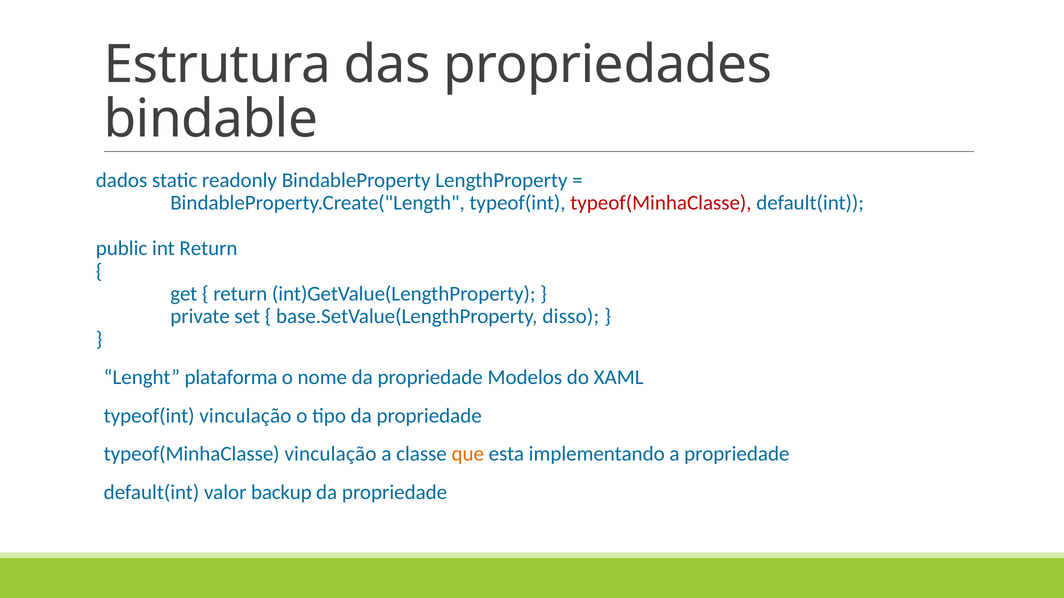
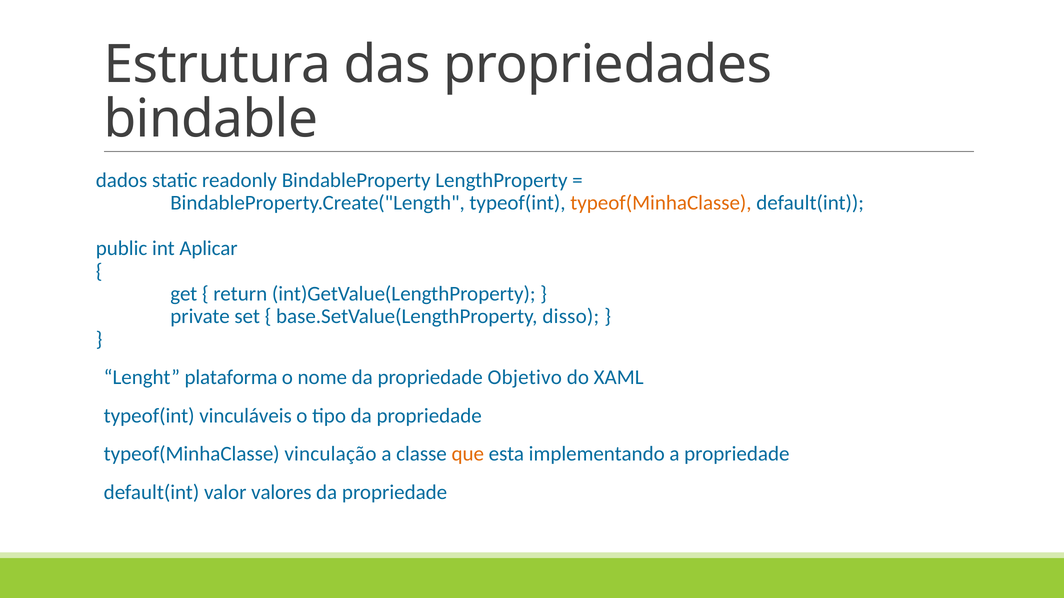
typeof(MinhaClasse at (661, 203) colour: red -> orange
int Return: Return -> Aplicar
Modelos: Modelos -> Objetivo
typeof(int vinculação: vinculação -> vinculáveis
backup: backup -> valores
